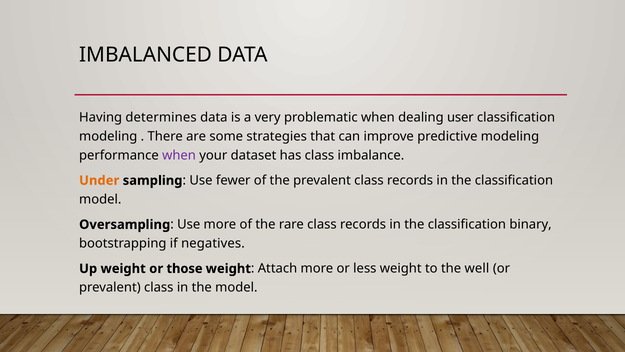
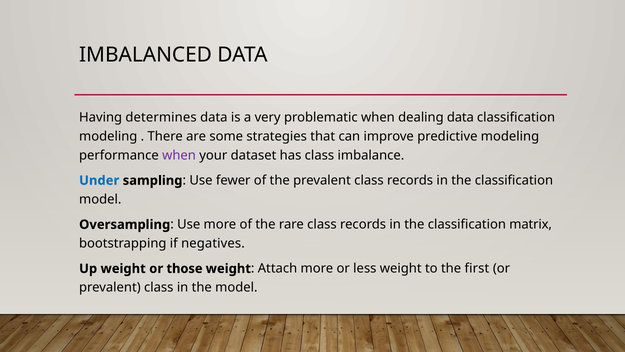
dealing user: user -> data
Under colour: orange -> blue
binary: binary -> matrix
well: well -> first
